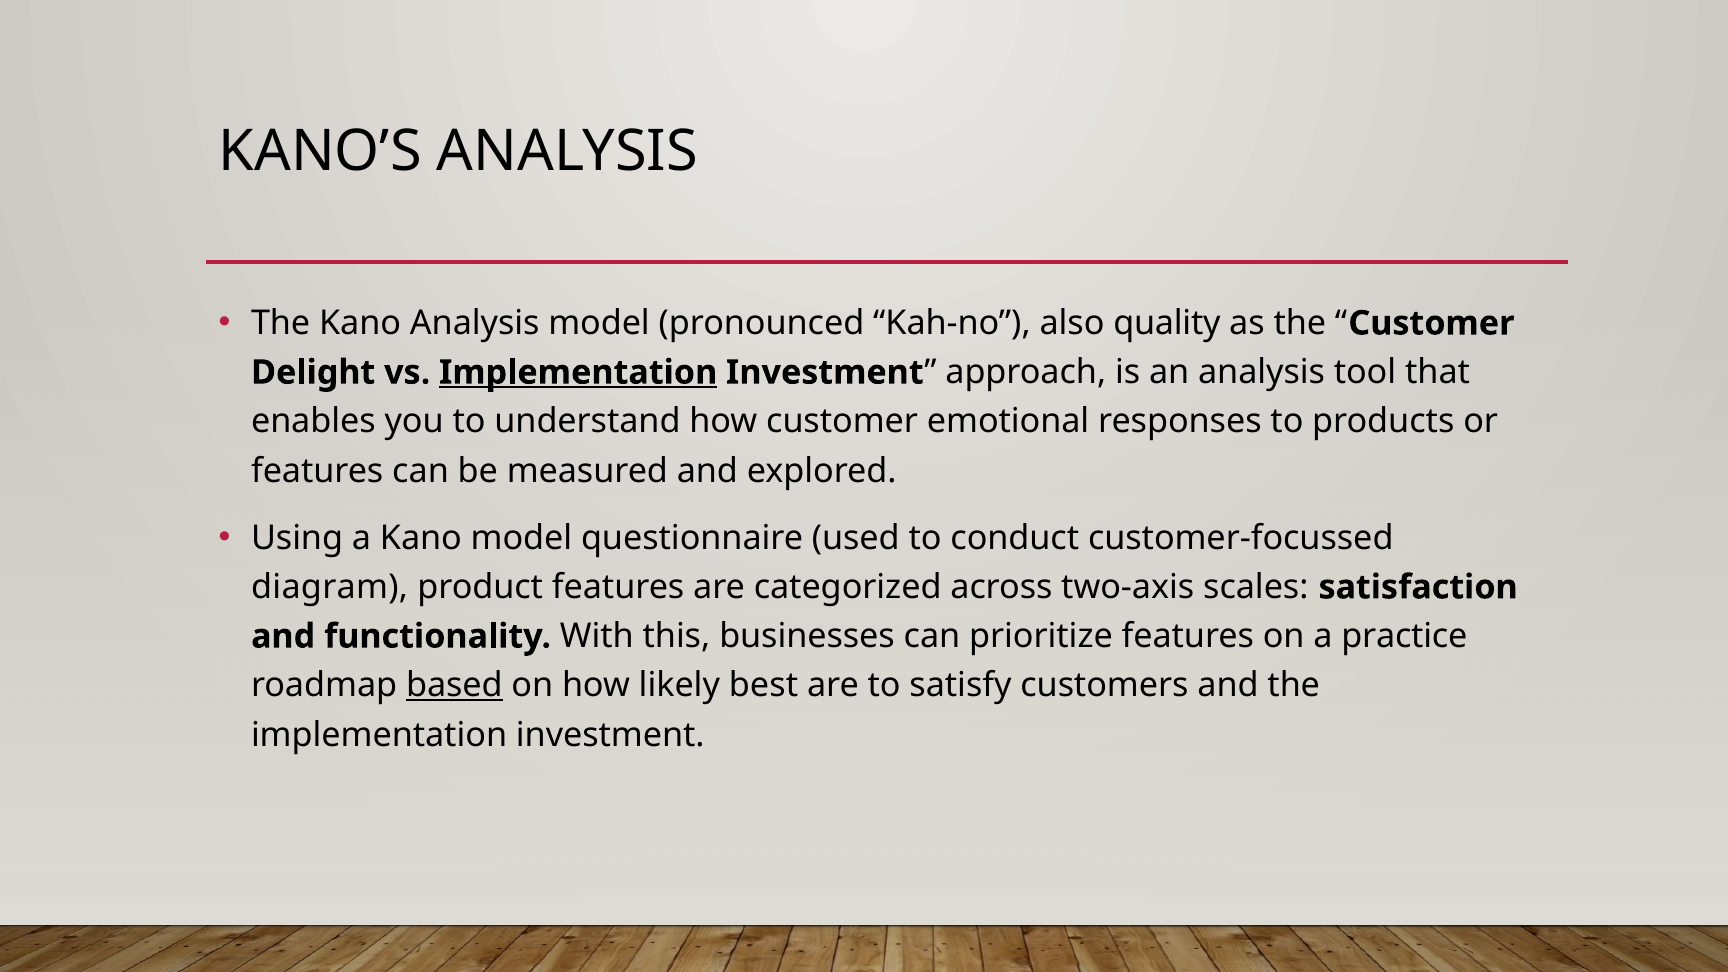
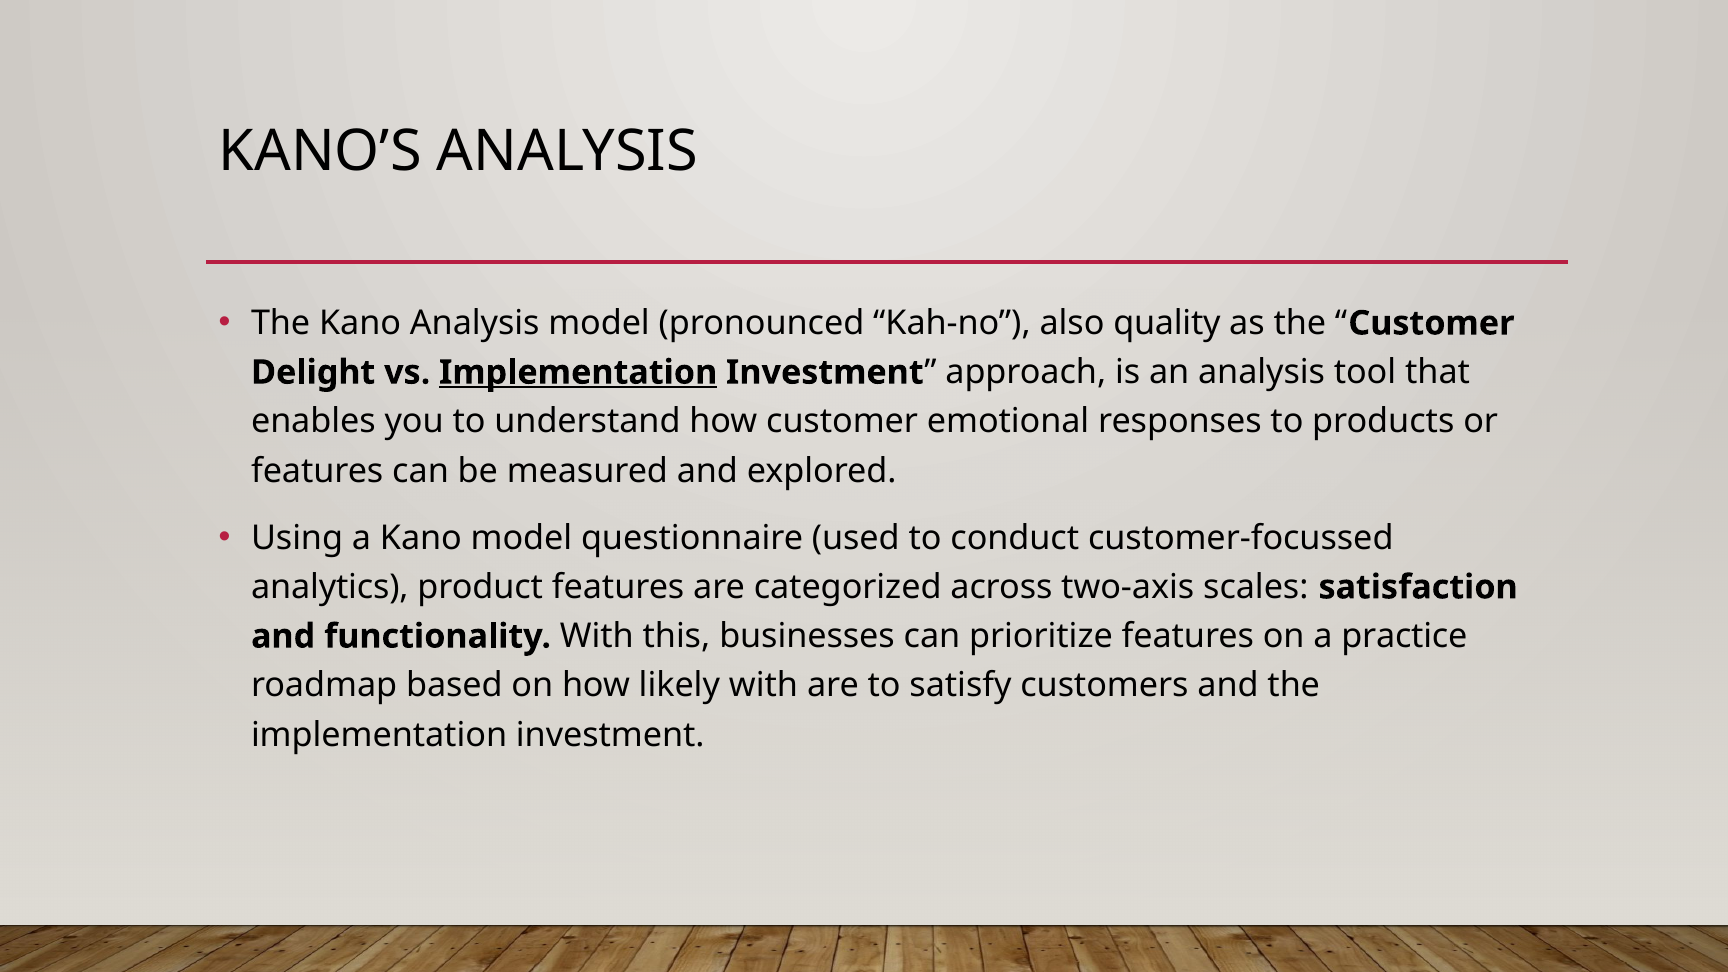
diagram: diagram -> analytics
based underline: present -> none
likely best: best -> with
